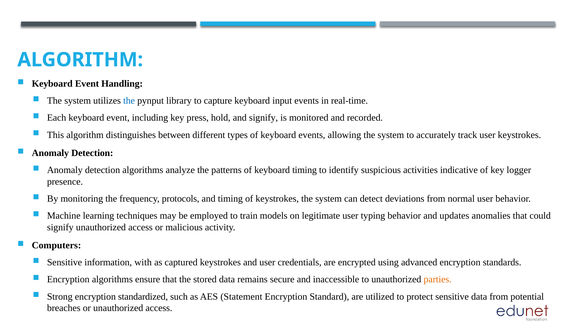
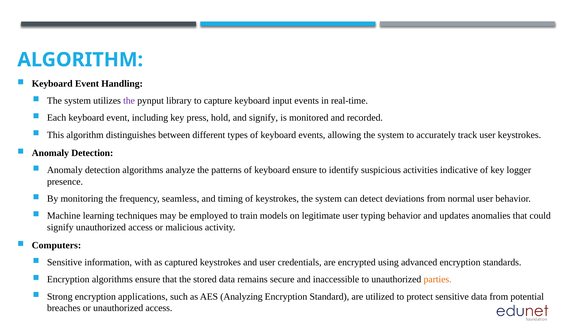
the at (129, 101) colour: blue -> purple
keyboard timing: timing -> ensure
protocols: protocols -> seamless
standardized: standardized -> applications
Statement: Statement -> Analyzing
